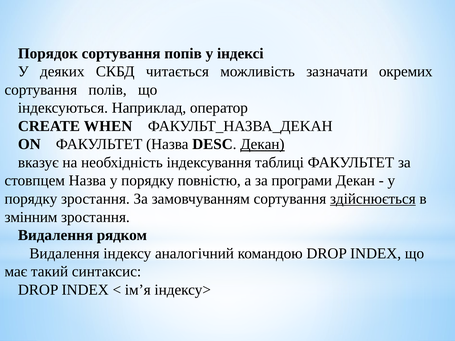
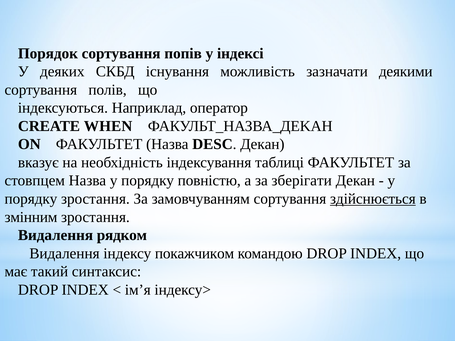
читається: читається -> існування
окремих: окремих -> деякими
Декан at (262, 144) underline: present -> none
програми: програми -> зберігати
аналогічний: аналогічний -> покажчиком
